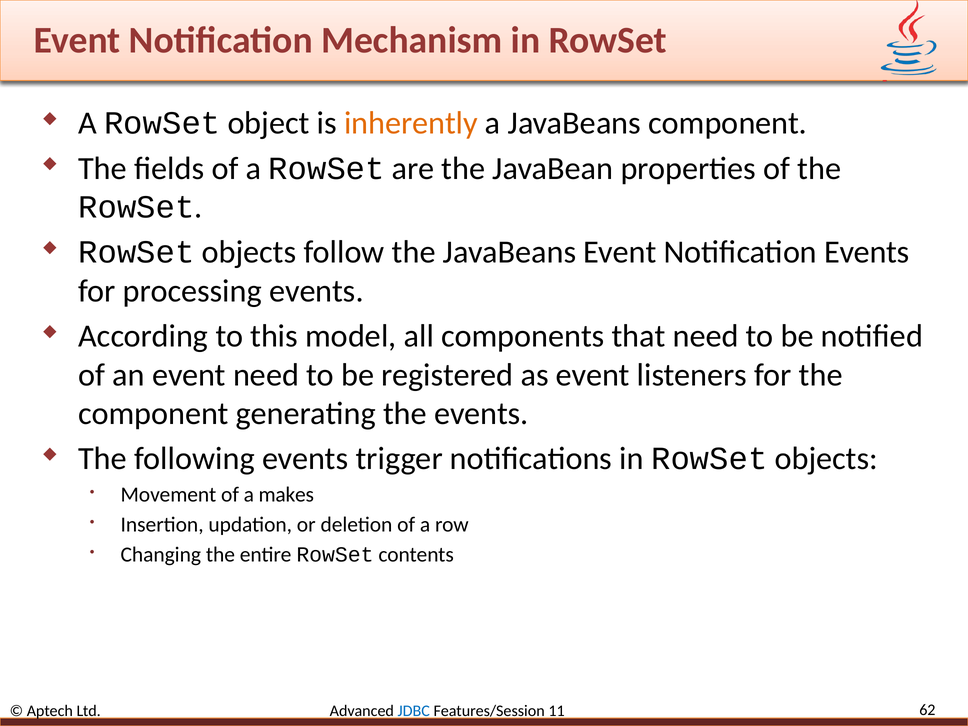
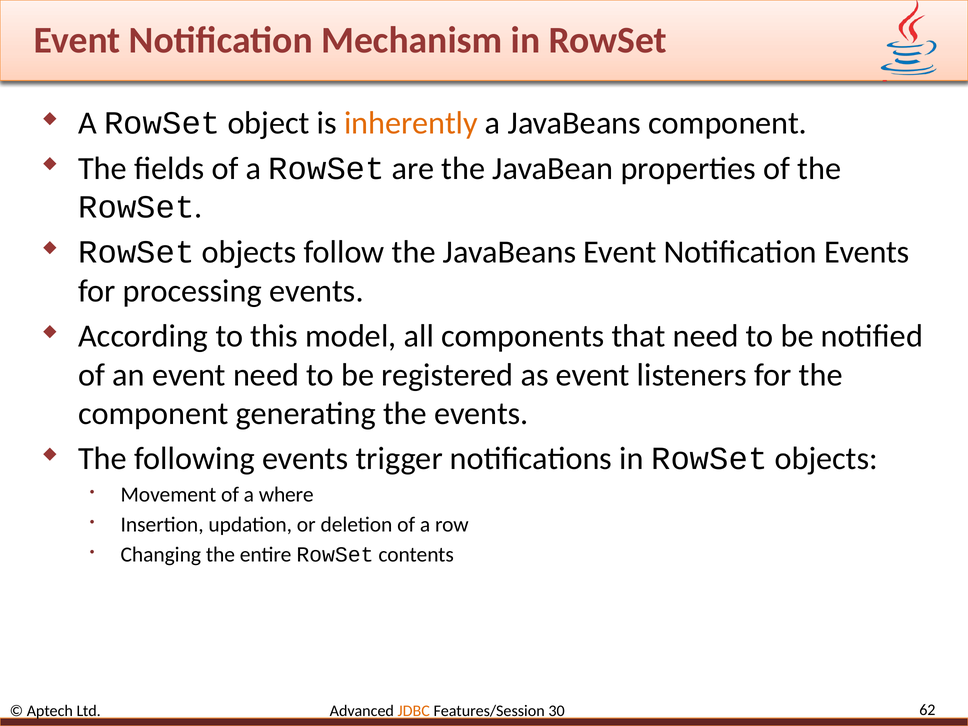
makes: makes -> where
JDBC colour: blue -> orange
11: 11 -> 30
